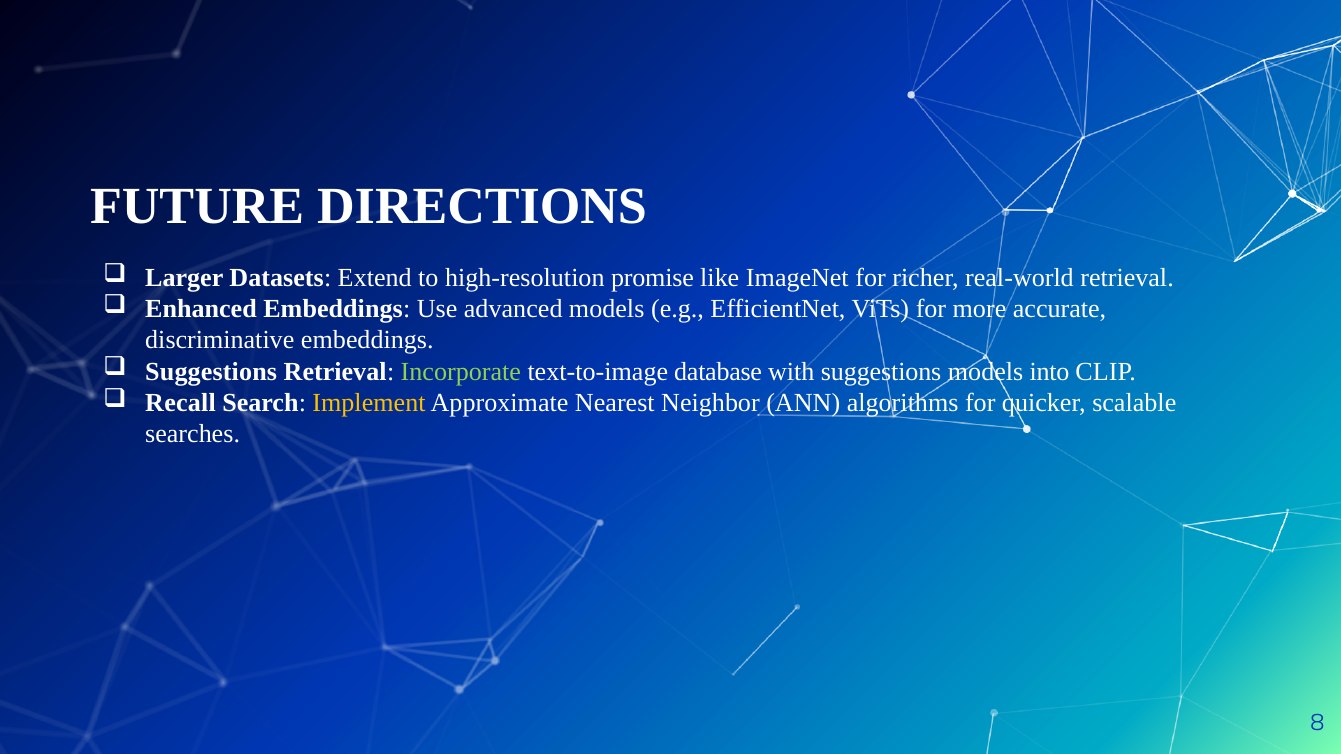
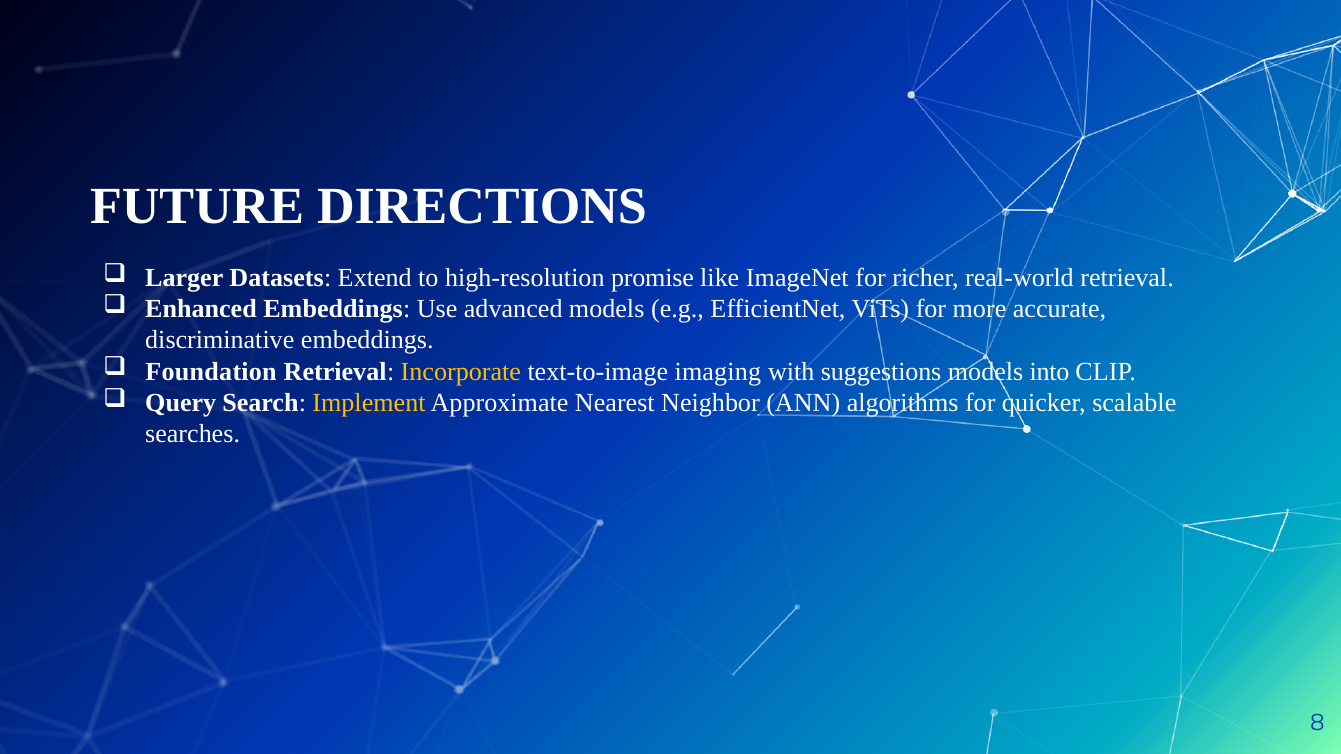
Suggestions at (211, 372): Suggestions -> Foundation
Incorporate colour: light green -> yellow
database: database -> imaging
Recall: Recall -> Query
